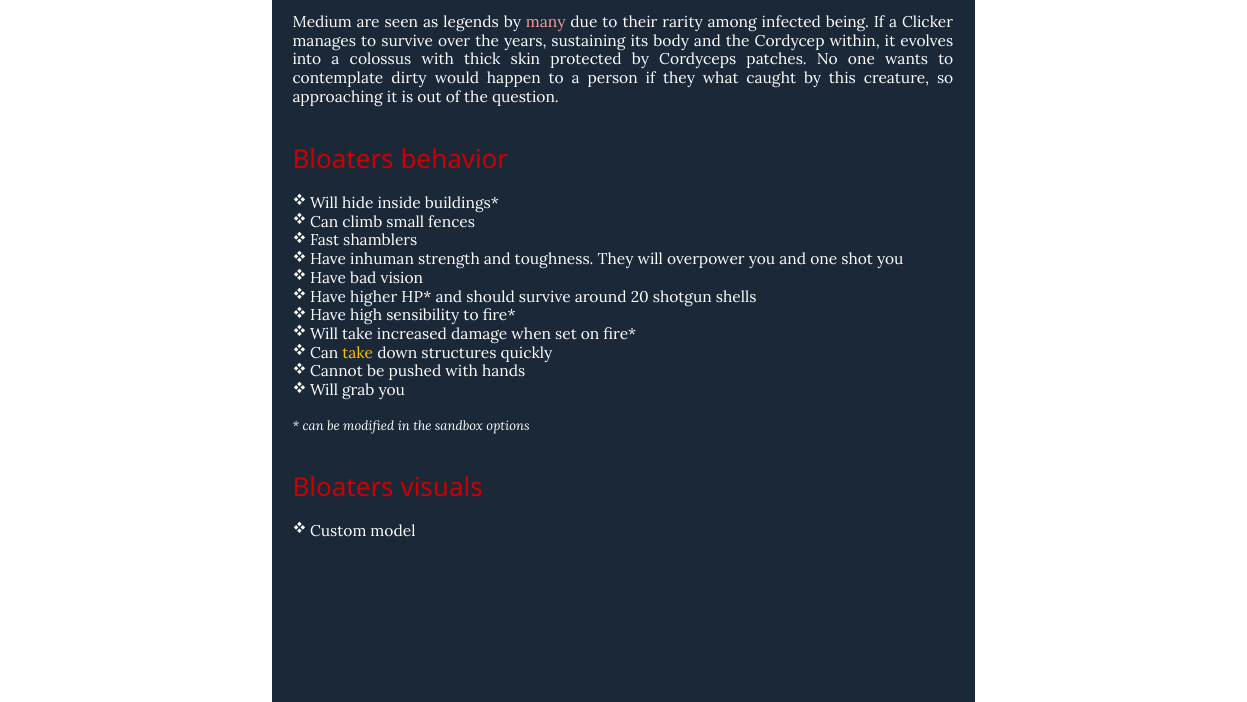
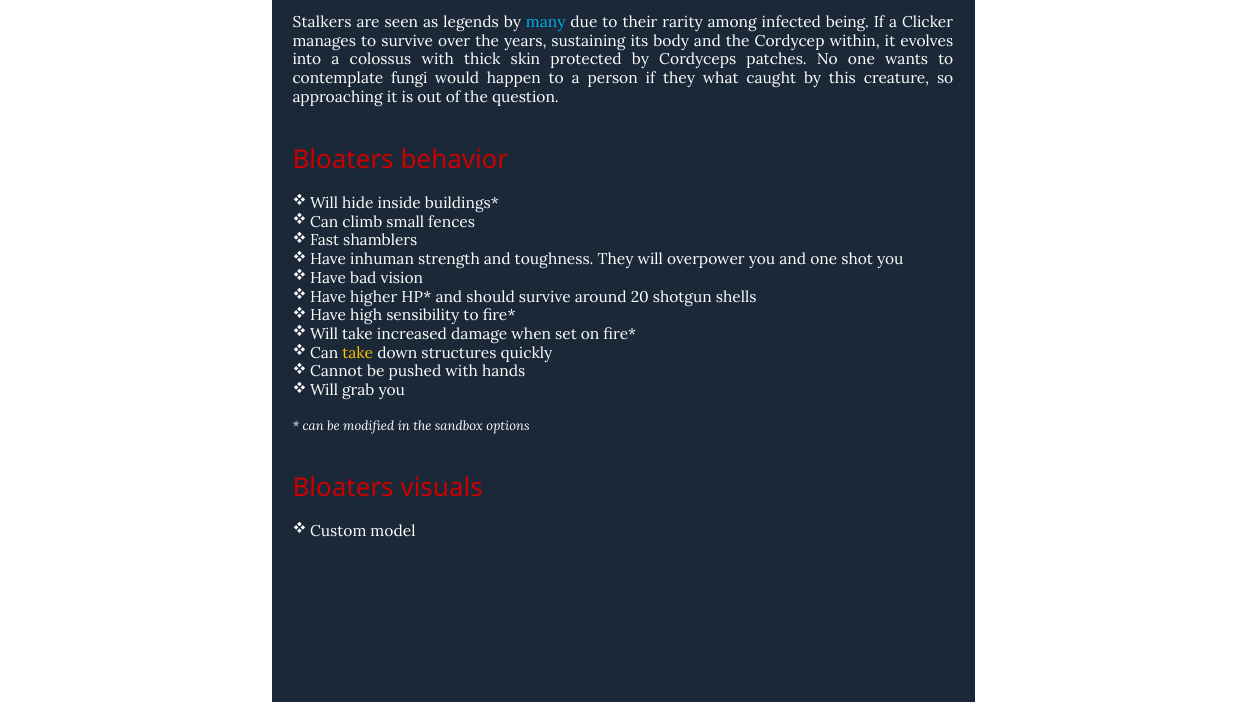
Medium: Medium -> Stalkers
many colour: pink -> light blue
dirty: dirty -> fungi
